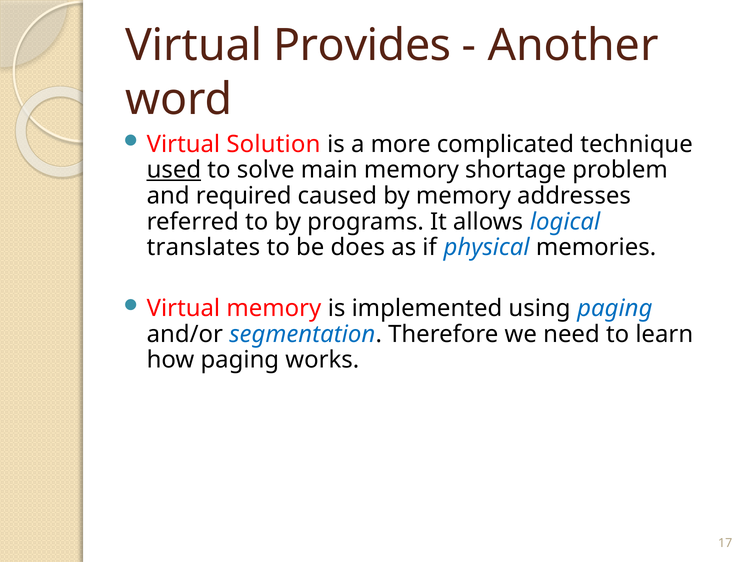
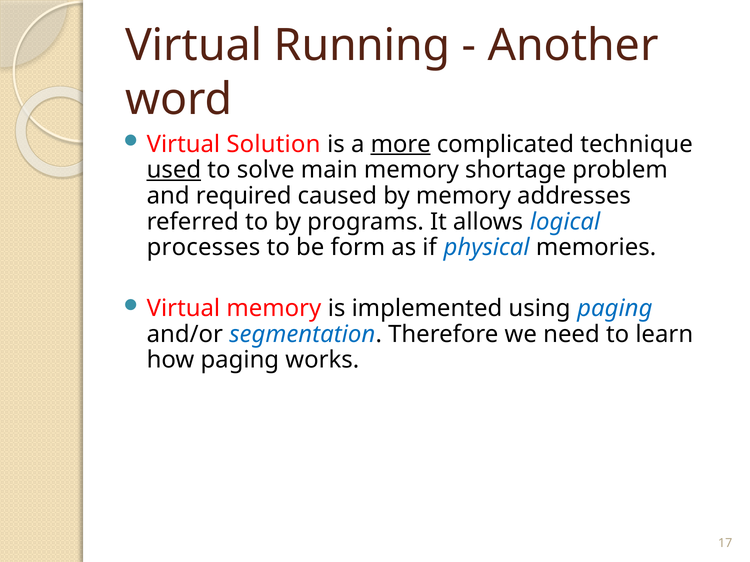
Provides: Provides -> Running
more underline: none -> present
translates: translates -> processes
does: does -> form
